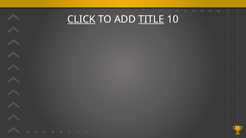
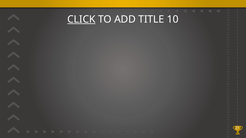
TITLE underline: present -> none
